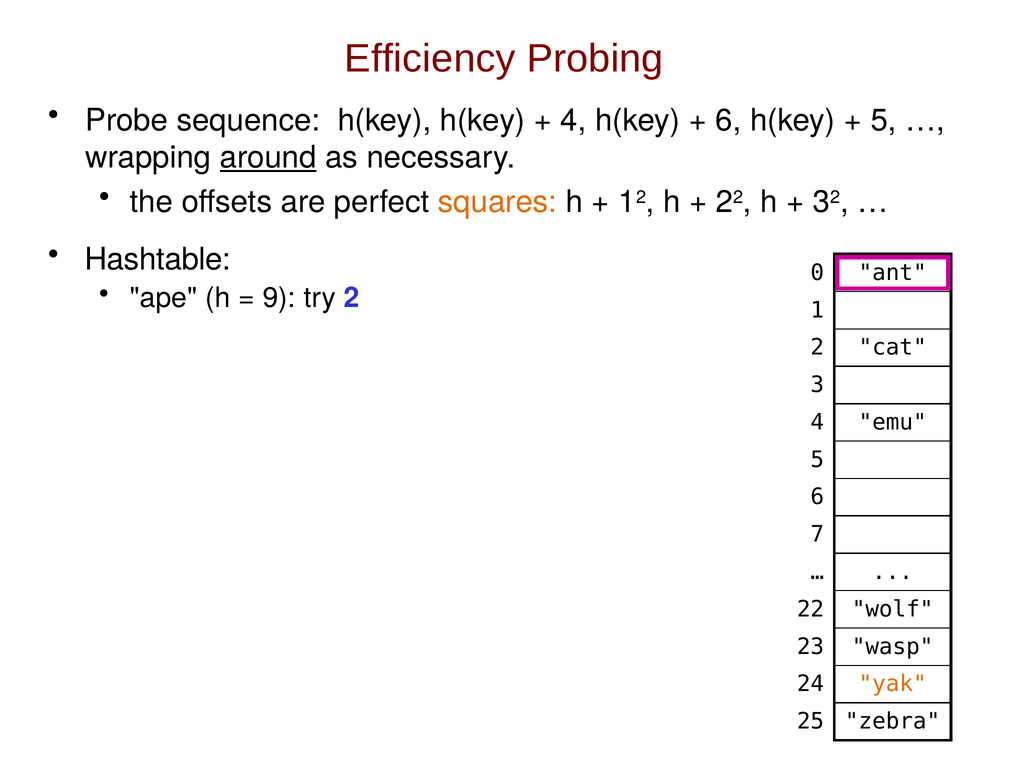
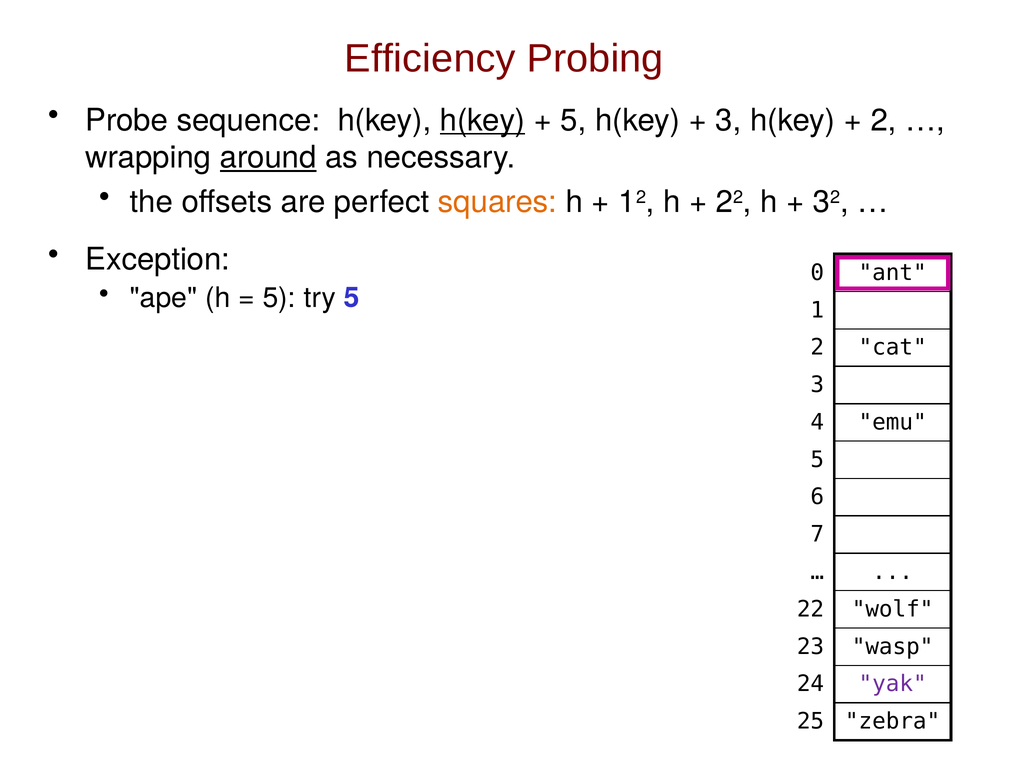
h(key at (483, 120) underline: none -> present
4 at (573, 120): 4 -> 5
6 at (728, 120): 6 -> 3
5 at (884, 120): 5 -> 2
Hashtable: Hashtable -> Exception
9 at (279, 298): 9 -> 5
try 2: 2 -> 5
yak colour: orange -> purple
